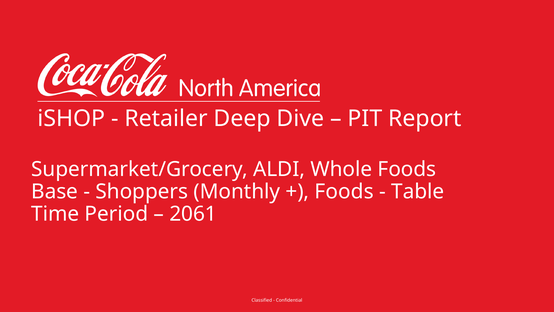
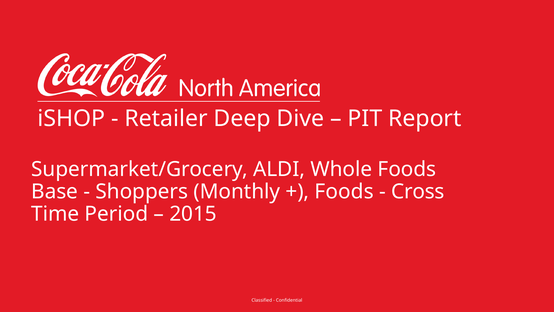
Table: Table -> Cross
2061: 2061 -> 2015
